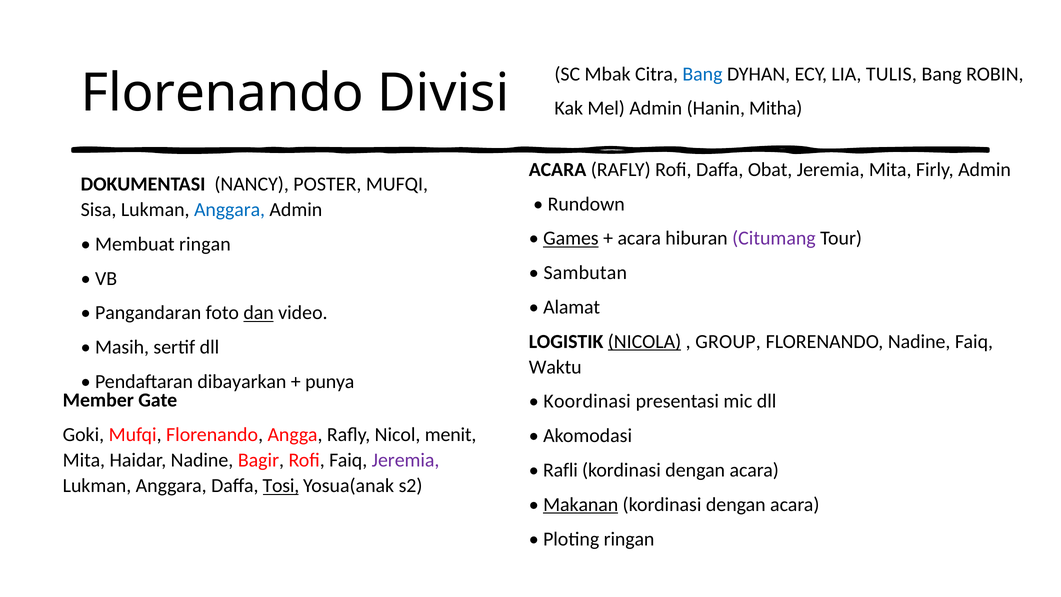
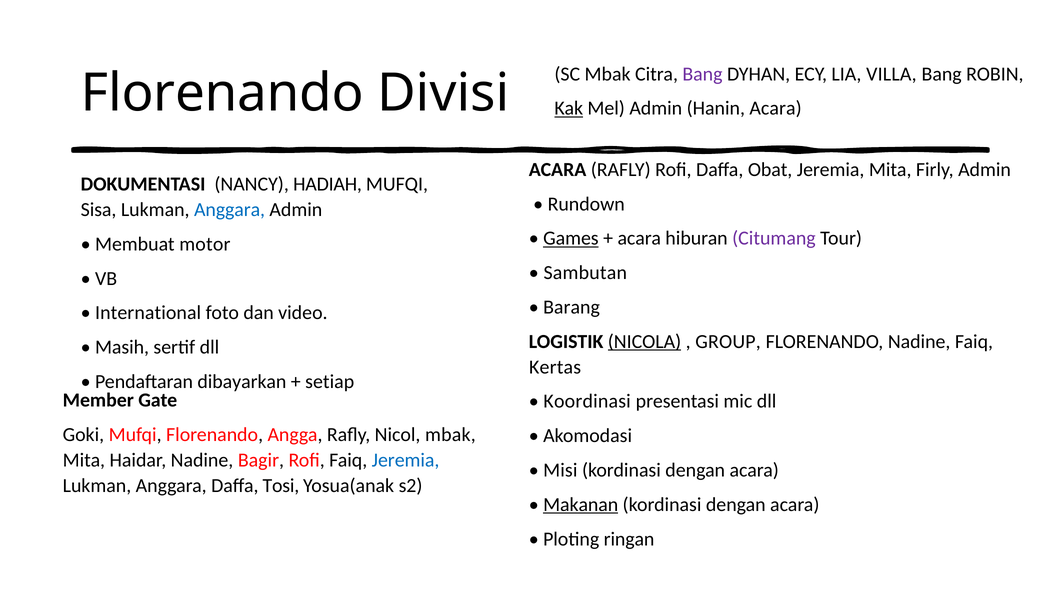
Bang at (702, 74) colour: blue -> purple
TULIS: TULIS -> VILLA
Kak underline: none -> present
Hanin Mitha: Mitha -> Acara
POSTER: POSTER -> HADIAH
Membuat ringan: ringan -> motor
Alamat: Alamat -> Barang
Pangandaran: Pangandaran -> International
dan underline: present -> none
Waktu: Waktu -> Kertas
punya: punya -> setiap
Nicol menit: menit -> mbak
Jeremia at (406, 460) colour: purple -> blue
Rafli: Rafli -> Misi
Tosi underline: present -> none
